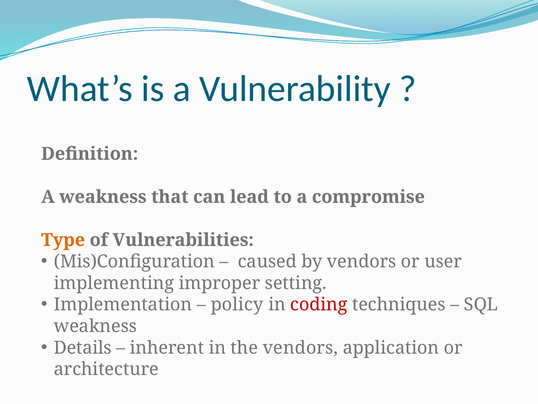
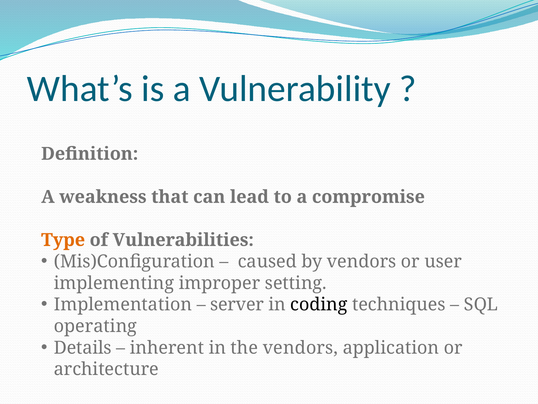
policy: policy -> server
coding colour: red -> black
weakness at (95, 326): weakness -> operating
